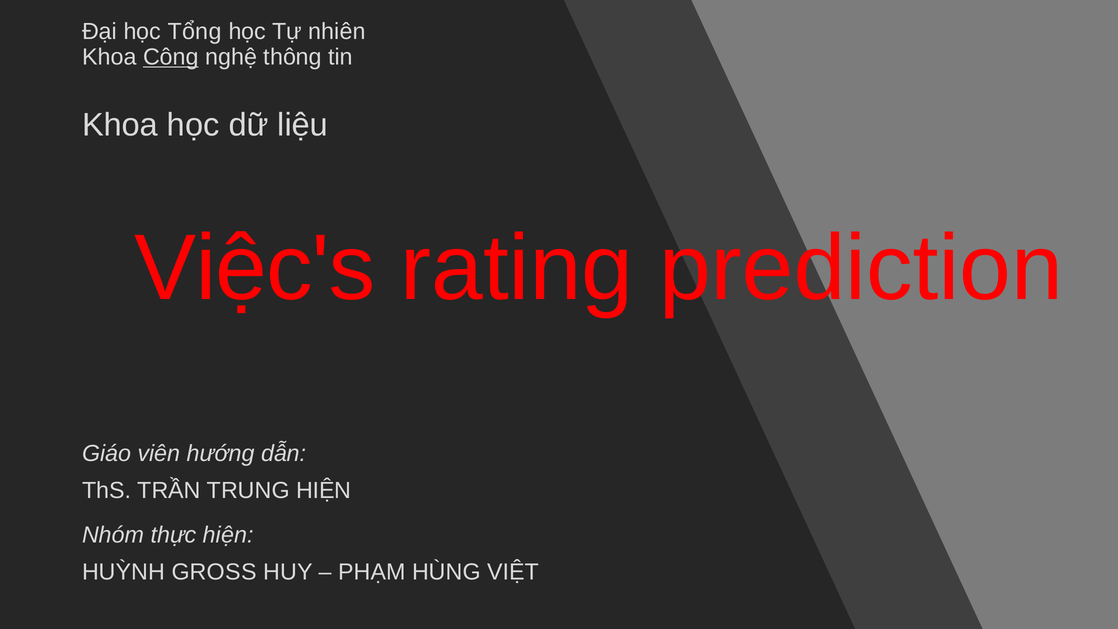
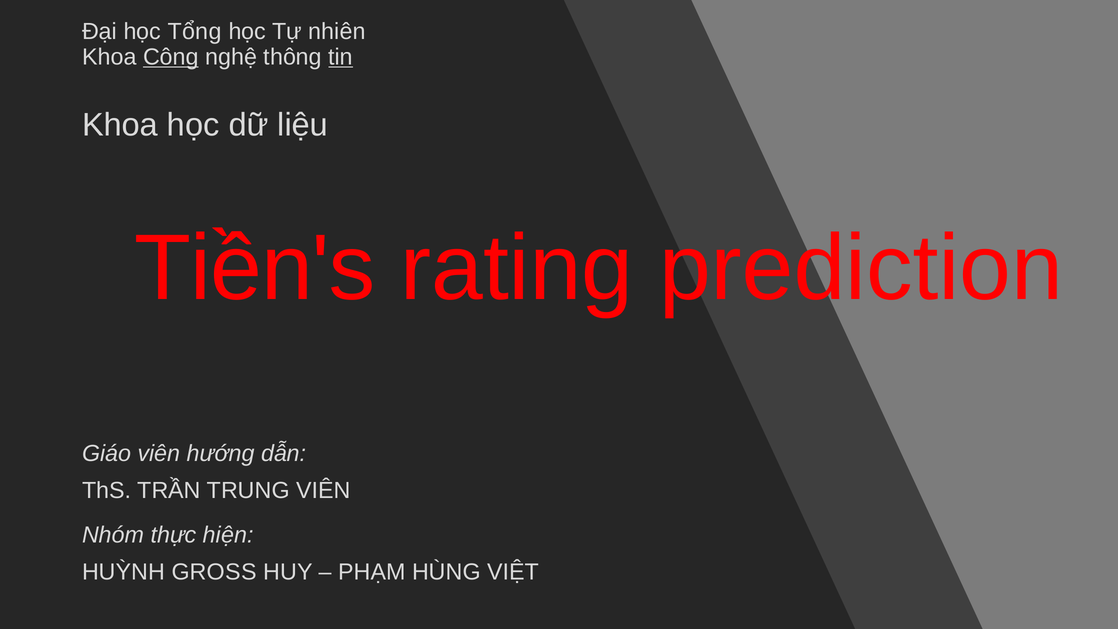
tin underline: none -> present
Việc's: Việc's -> Tiền's
TRUNG HIỆN: HIỆN -> VIÊN
